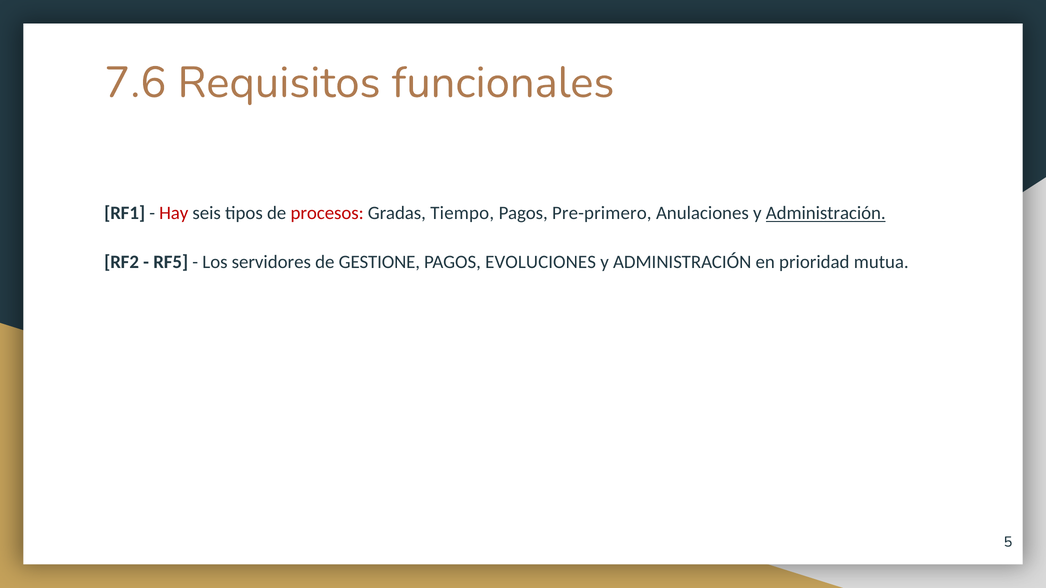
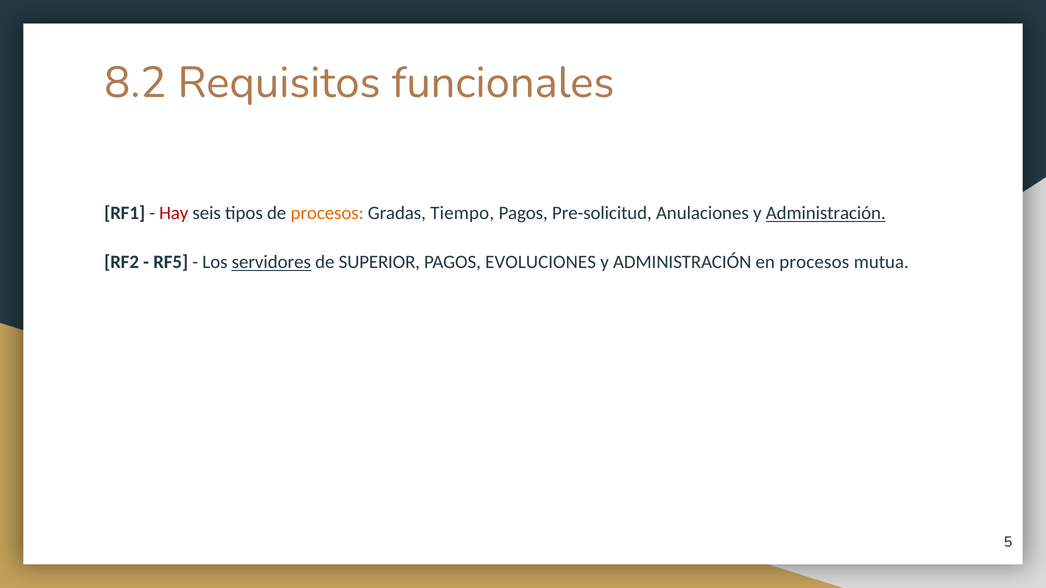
7.6: 7.6 -> 8.2
procesos at (327, 213) colour: red -> orange
Pre-primero: Pre-primero -> Pre-solicitud
servidores underline: none -> present
GESTIONE: GESTIONE -> SUPERIOR
en prioridad: prioridad -> procesos
